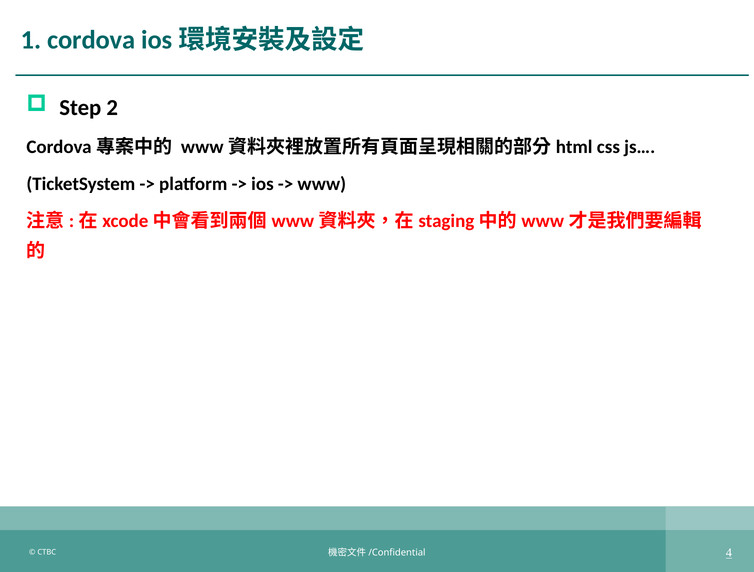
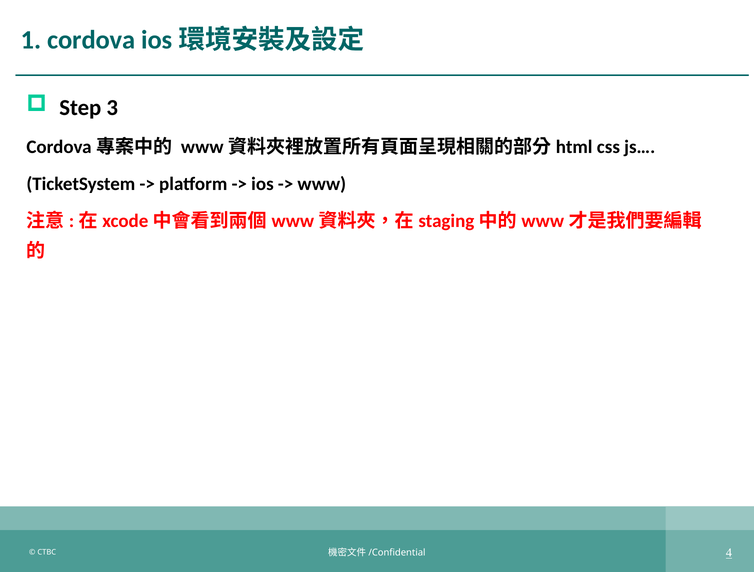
2: 2 -> 3
